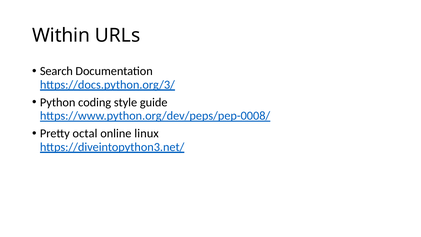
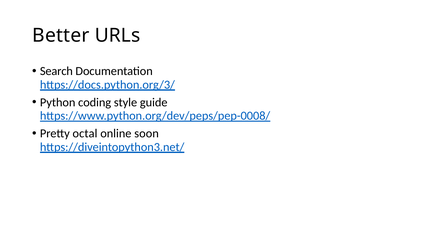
Within: Within -> Better
linux: linux -> soon
